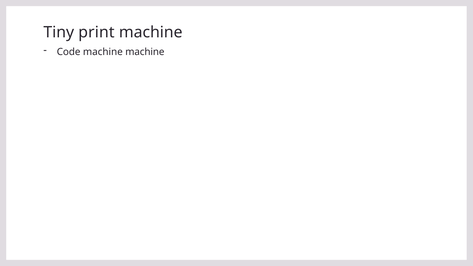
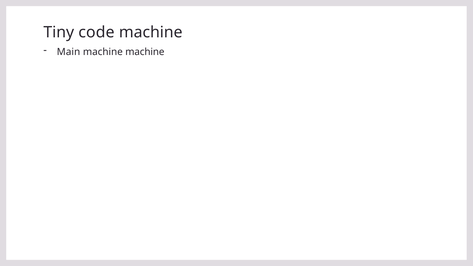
print: print -> code
Code: Code -> Main
